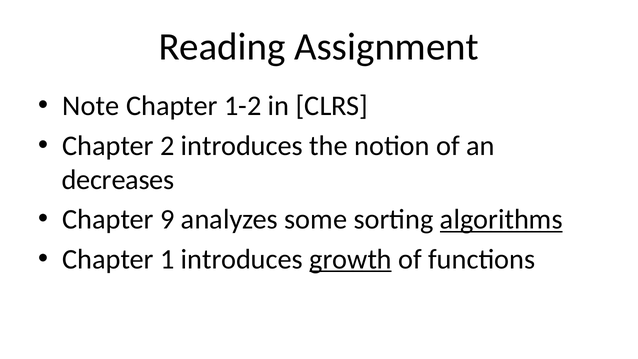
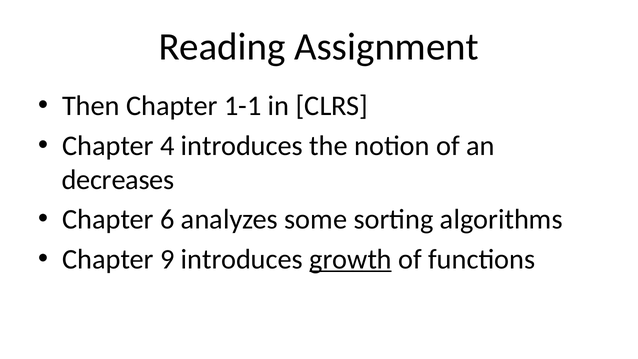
Note: Note -> Then
1-2: 1-2 -> 1-1
2: 2 -> 4
9: 9 -> 6
algorithms underline: present -> none
1: 1 -> 9
